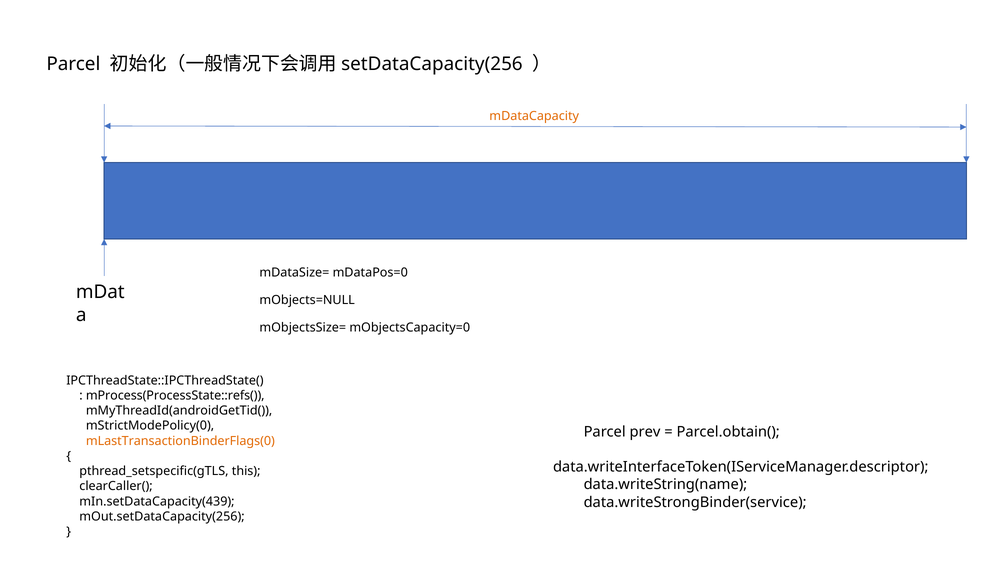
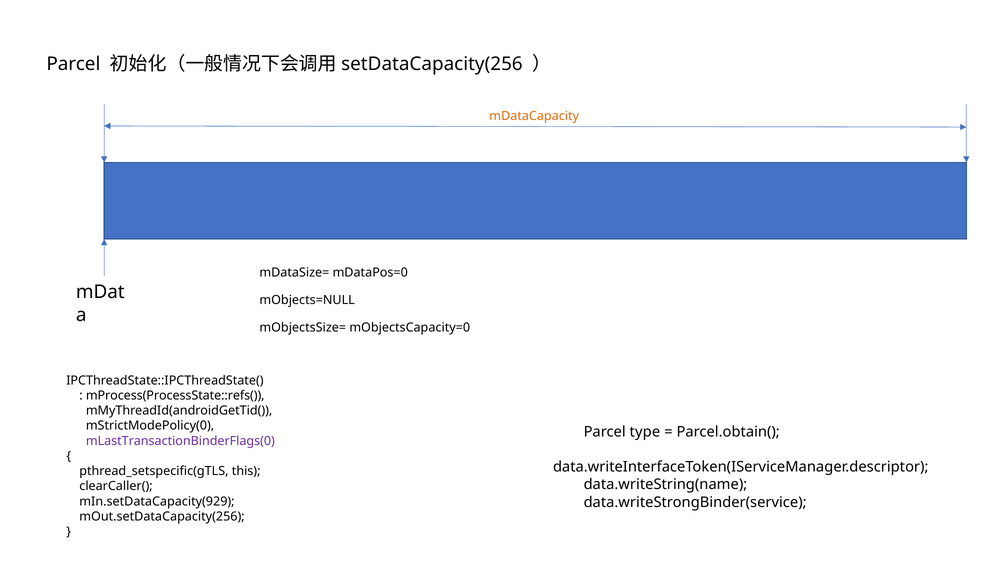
prev: prev -> type
mLastTransactionBinderFlags(0 colour: orange -> purple
mIn.setDataCapacity(439: mIn.setDataCapacity(439 -> mIn.setDataCapacity(929
